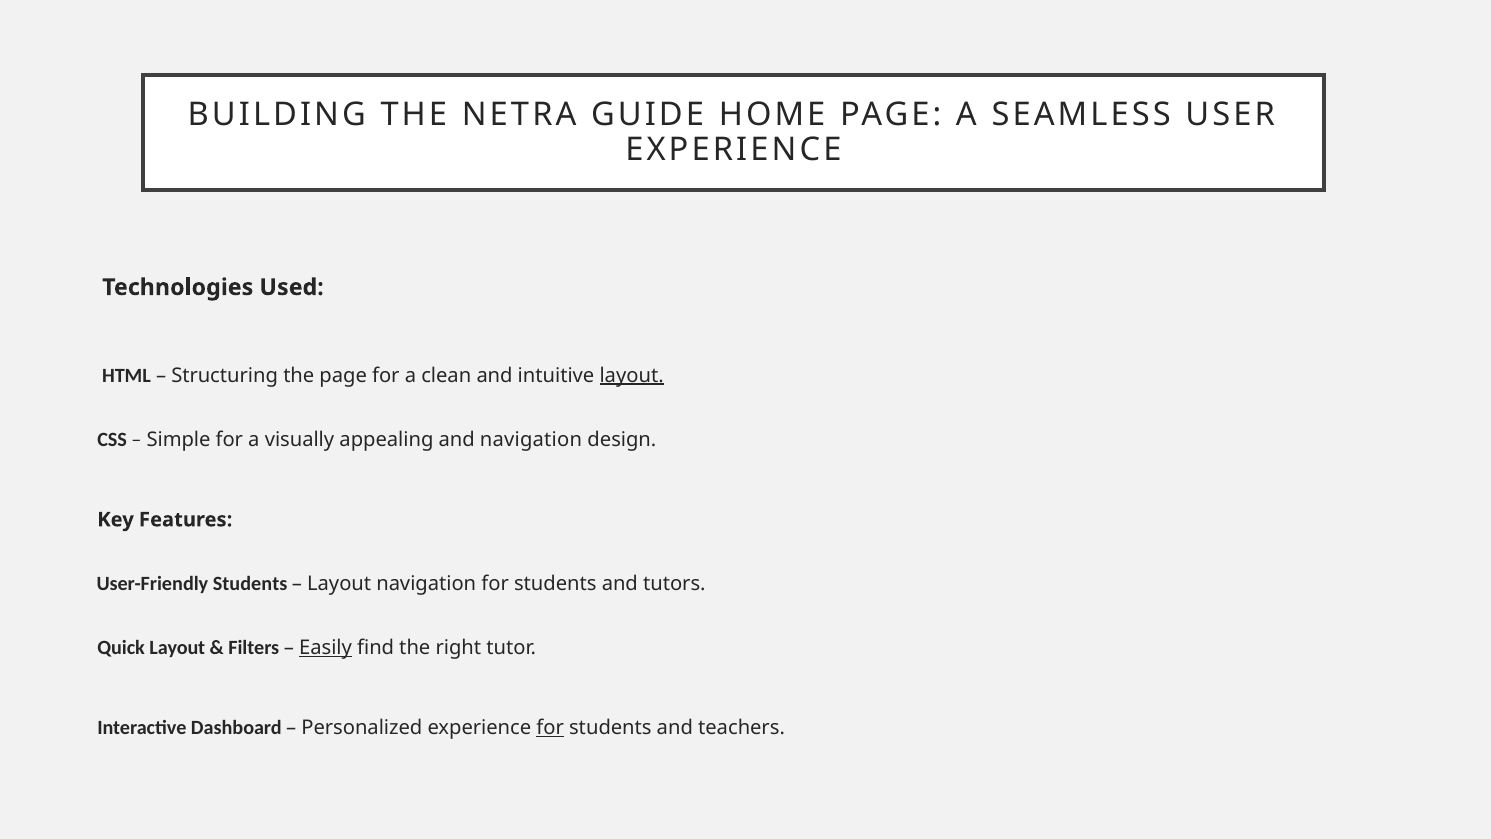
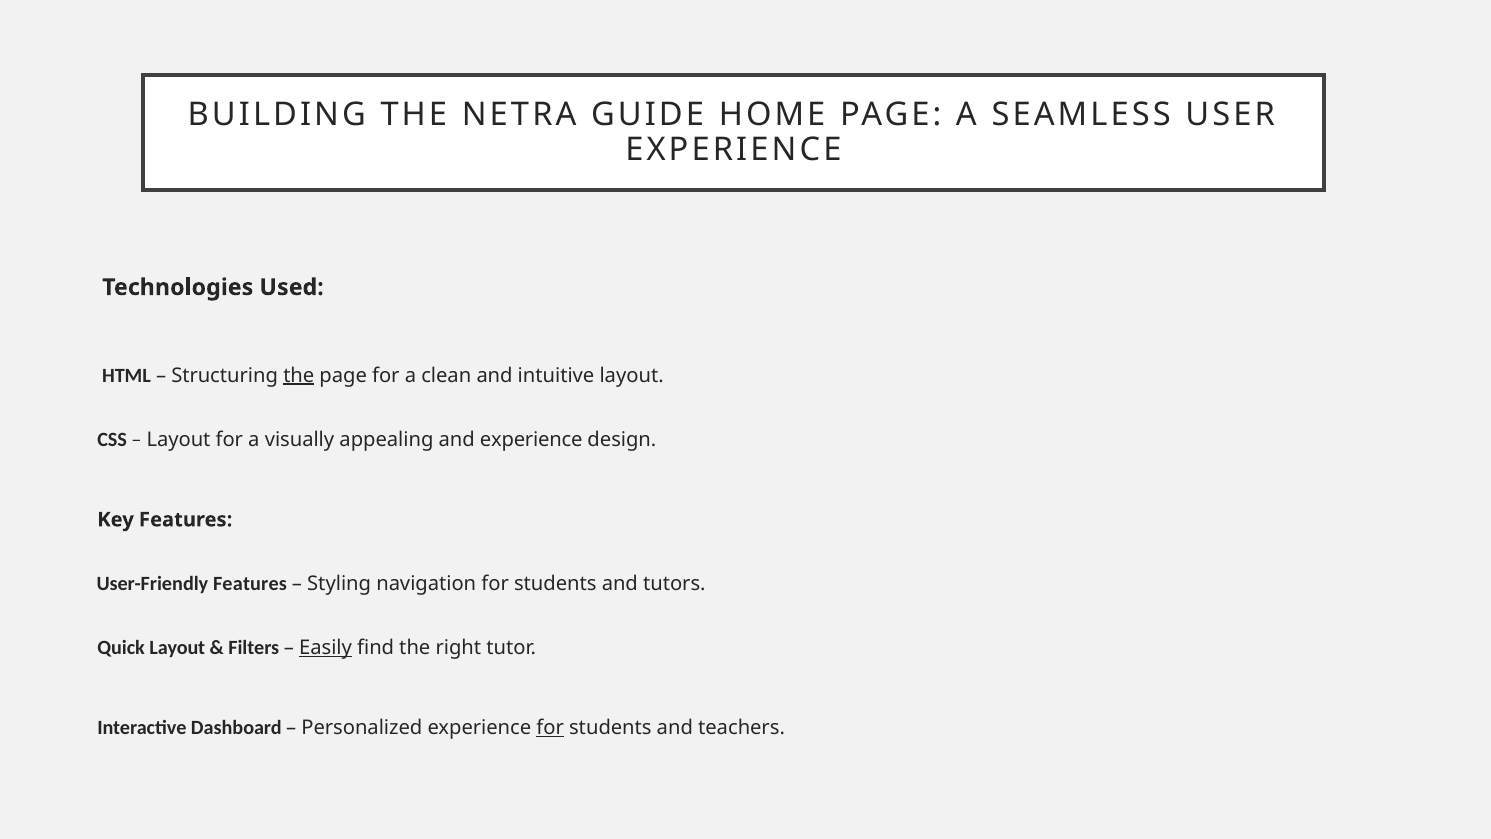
the at (299, 375) underline: none -> present
layout at (632, 375) underline: present -> none
Simple at (179, 440): Simple -> Layout
and navigation: navigation -> experience
Students at (250, 584): Students -> Features
Layout at (339, 584): Layout -> Styling
